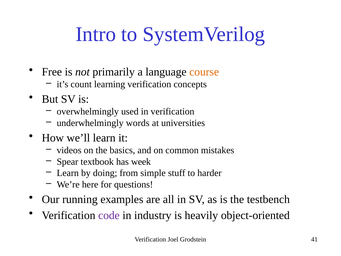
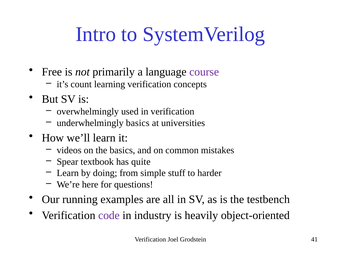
course colour: orange -> purple
underwhelmingly words: words -> basics
week: week -> quite
